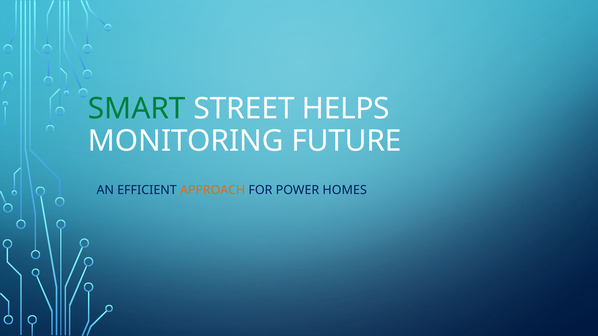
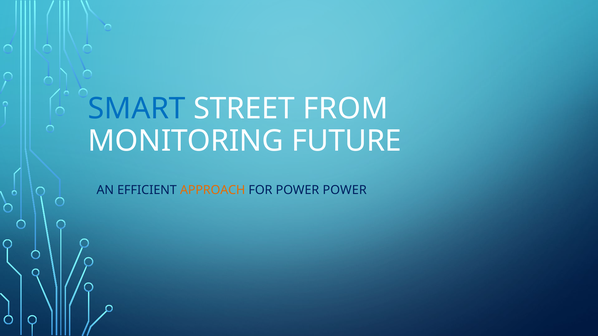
SMART colour: green -> blue
HELPS: HELPS -> FROM
POWER HOMES: HOMES -> POWER
